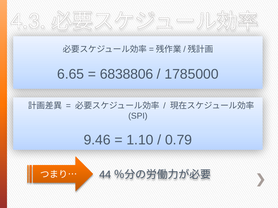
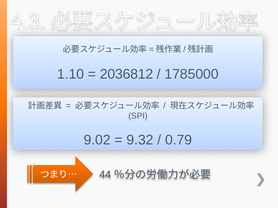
6.65: 6.65 -> 1.10
6838806: 6838806 -> 2036812
9.46: 9.46 -> 9.02
1.10: 1.10 -> 9.32
